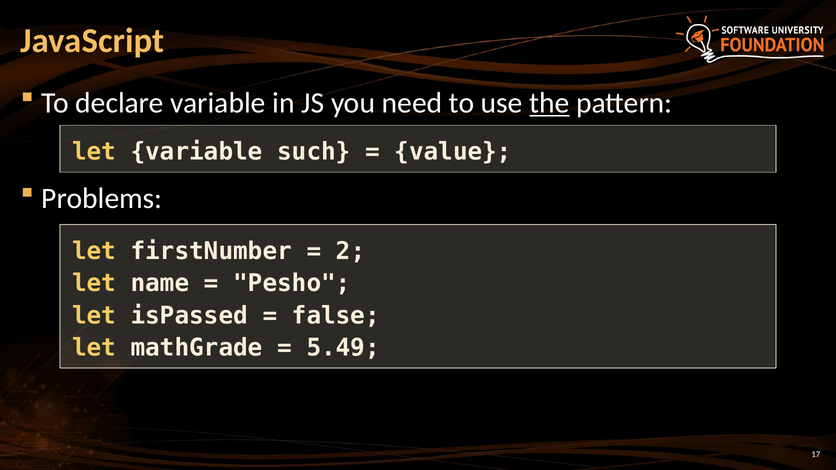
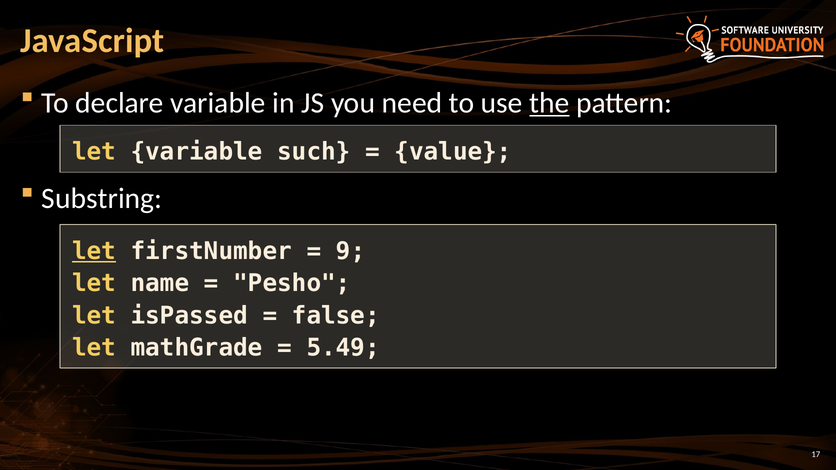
Problems: Problems -> Substring
let at (94, 251) underline: none -> present
2: 2 -> 9
